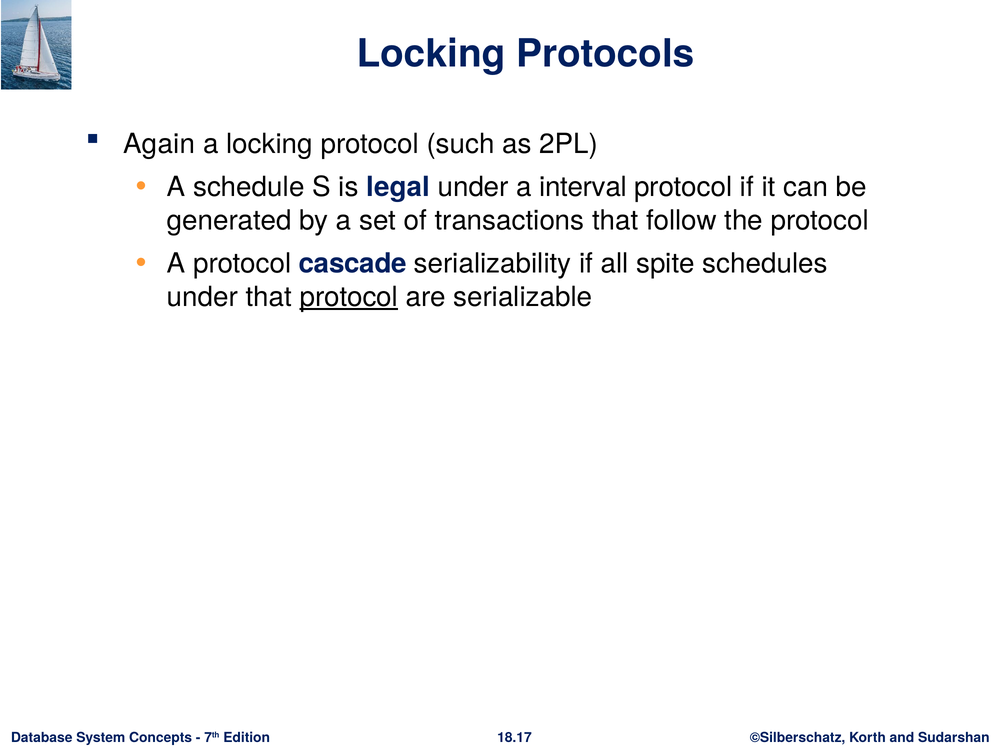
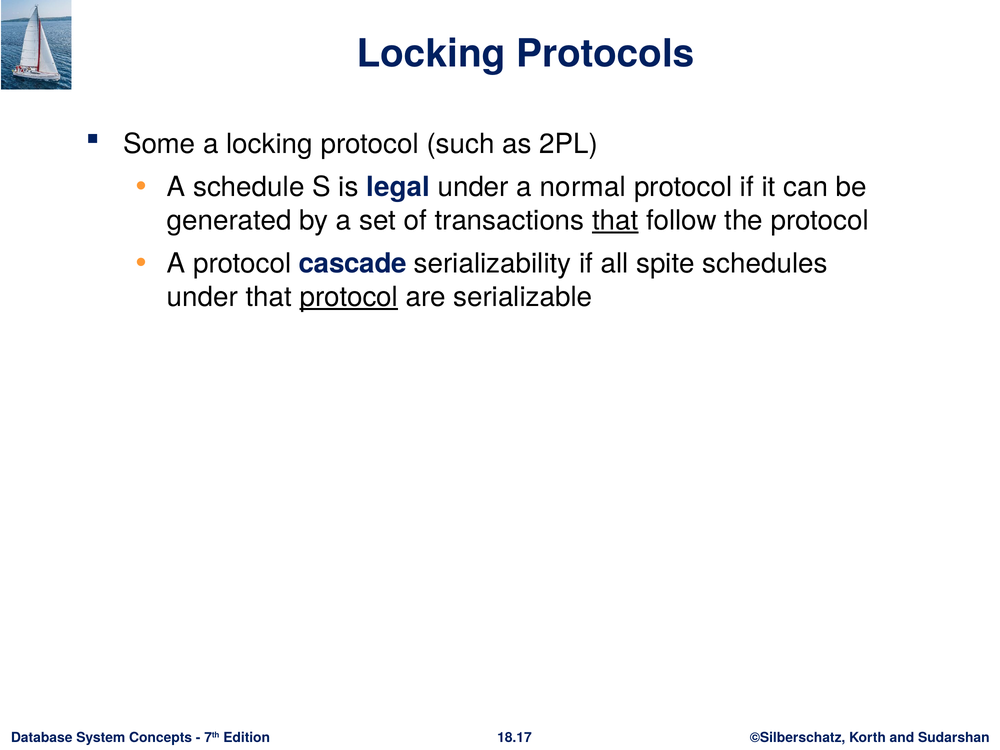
Again: Again -> Some
interval: interval -> normal
that at (615, 221) underline: none -> present
